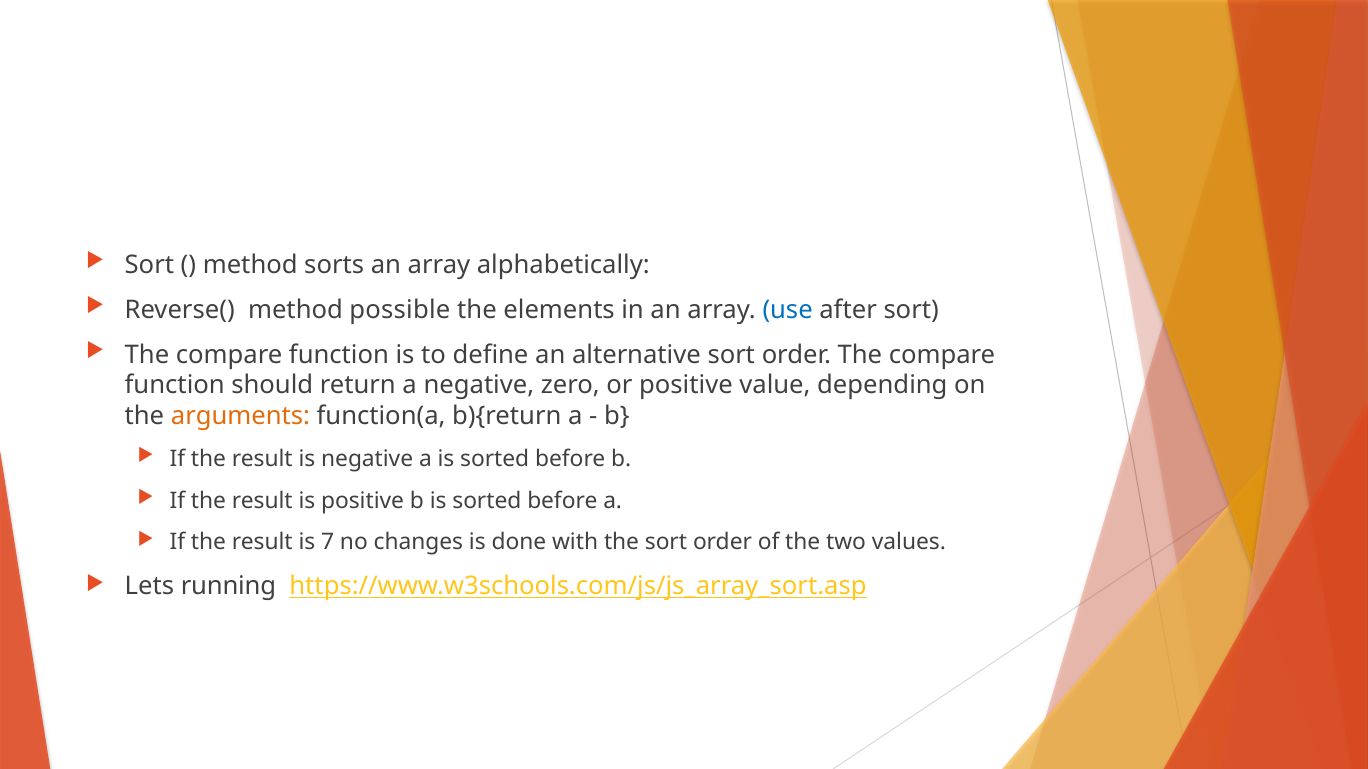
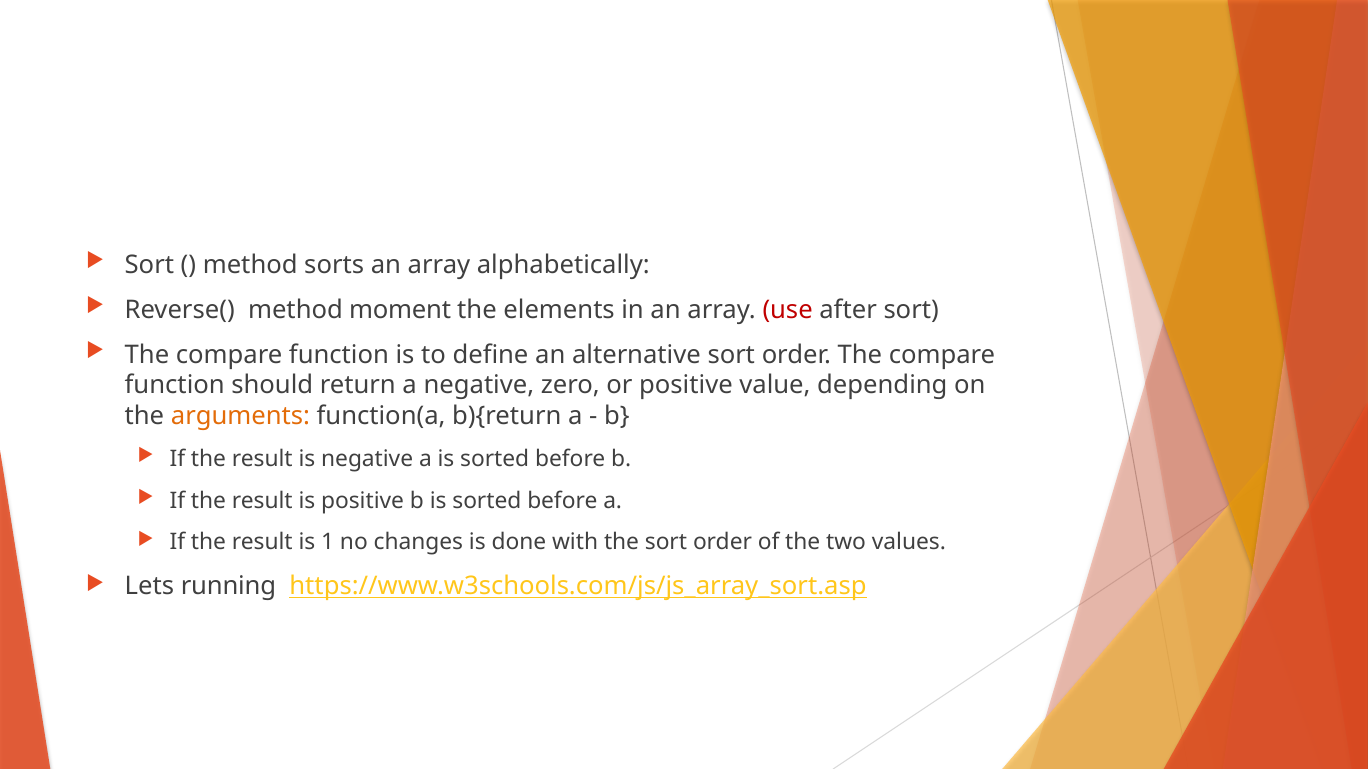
possible: possible -> moment
use colour: blue -> red
7: 7 -> 1
